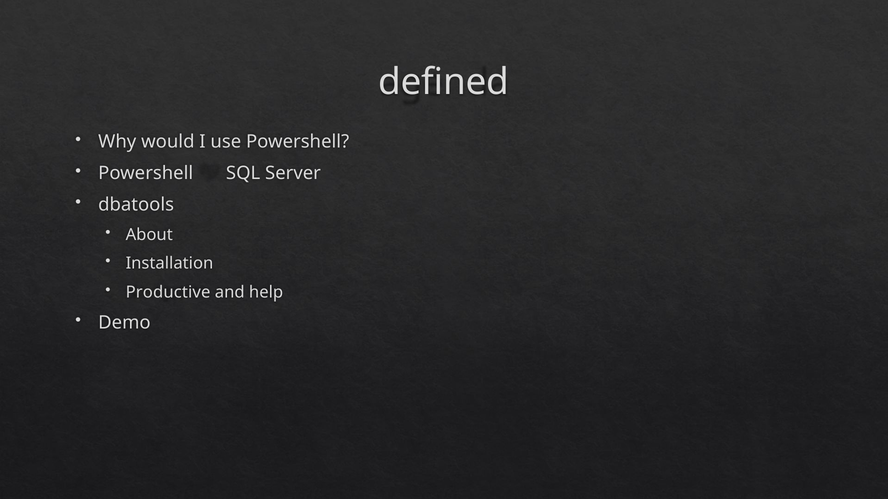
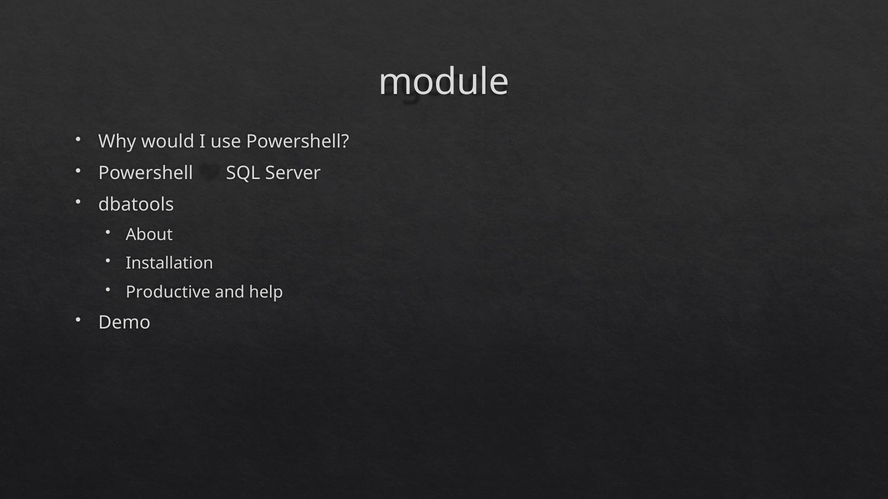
defined: defined -> module
